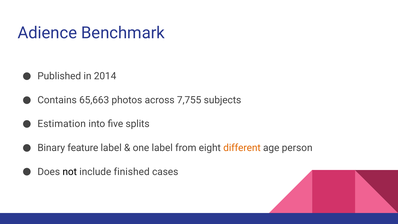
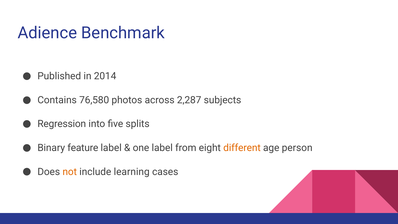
65,663: 65,663 -> 76,580
7,755: 7,755 -> 2,287
Estimation: Estimation -> Regression
not colour: black -> orange
finished: finished -> learning
